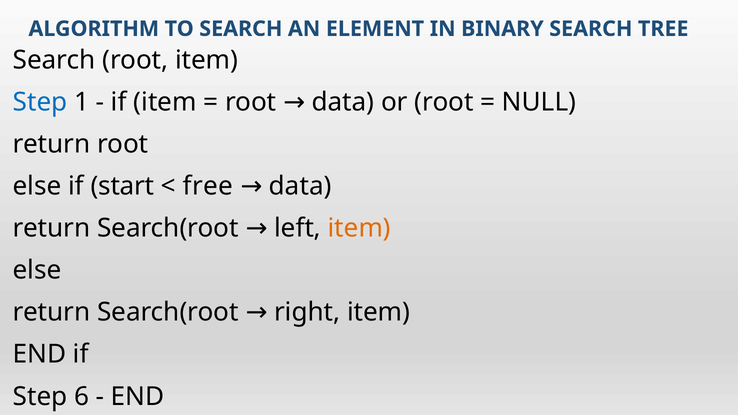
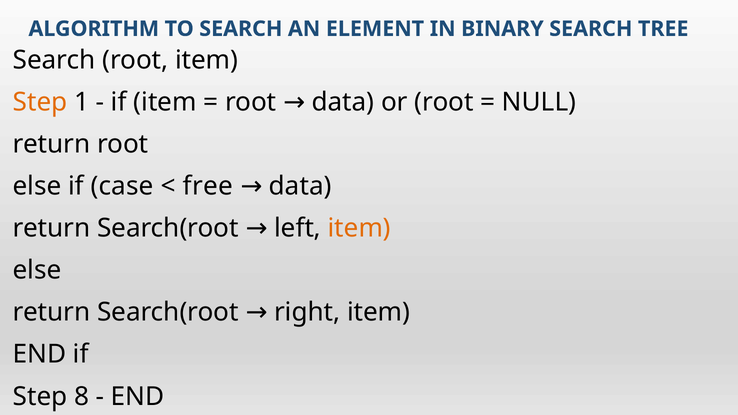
Step at (40, 102) colour: blue -> orange
start: start -> case
6: 6 -> 8
